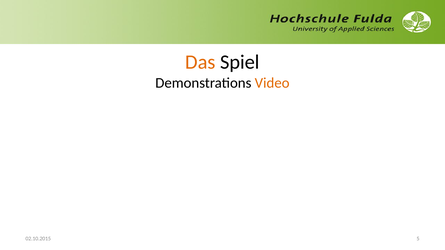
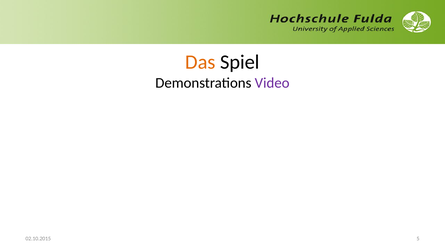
Video colour: orange -> purple
